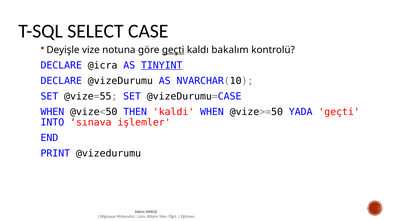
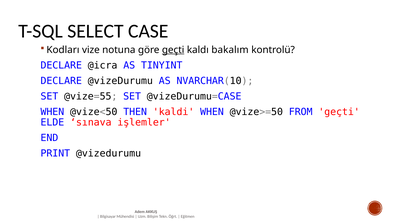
Deyişle: Deyişle -> Kodları
TINYINT underline: present -> none
YADA: YADA -> FROM
INTO: INTO -> ELDE
